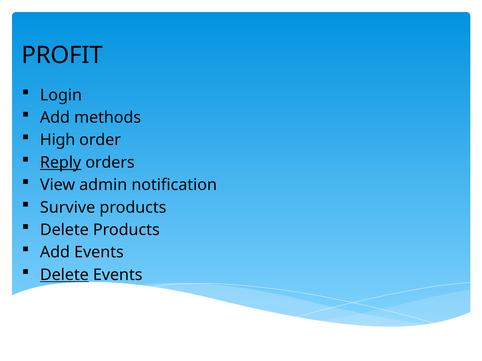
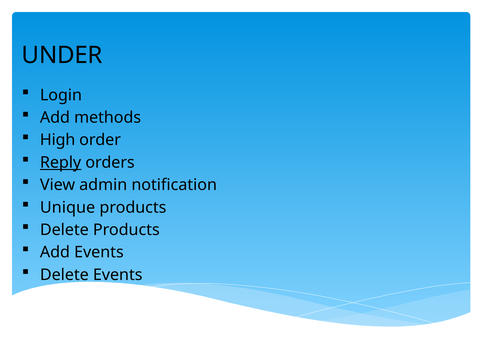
PROFIT: PROFIT -> UNDER
Survive: Survive -> Unique
Delete at (64, 275) underline: present -> none
